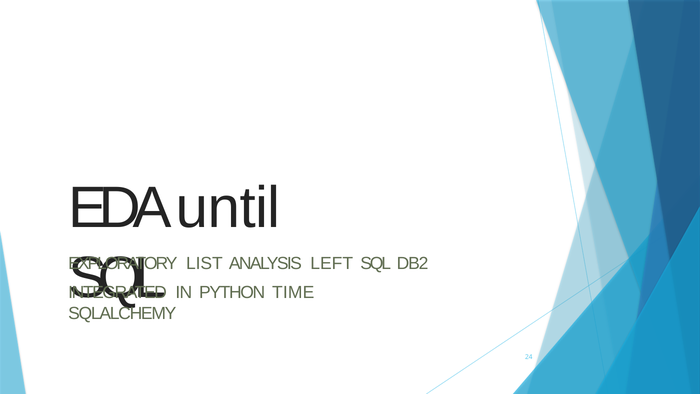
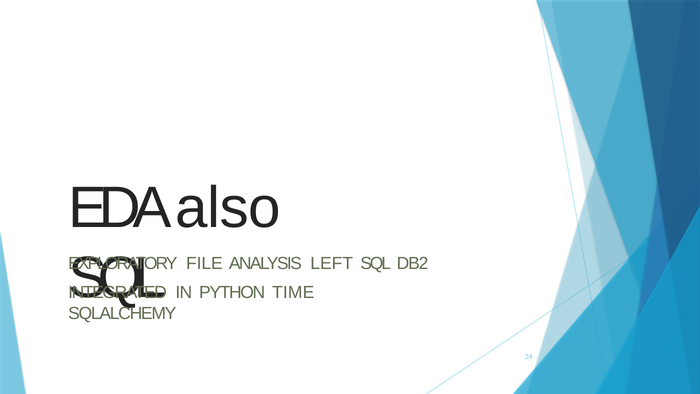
until: until -> also
LIST: LIST -> FILE
